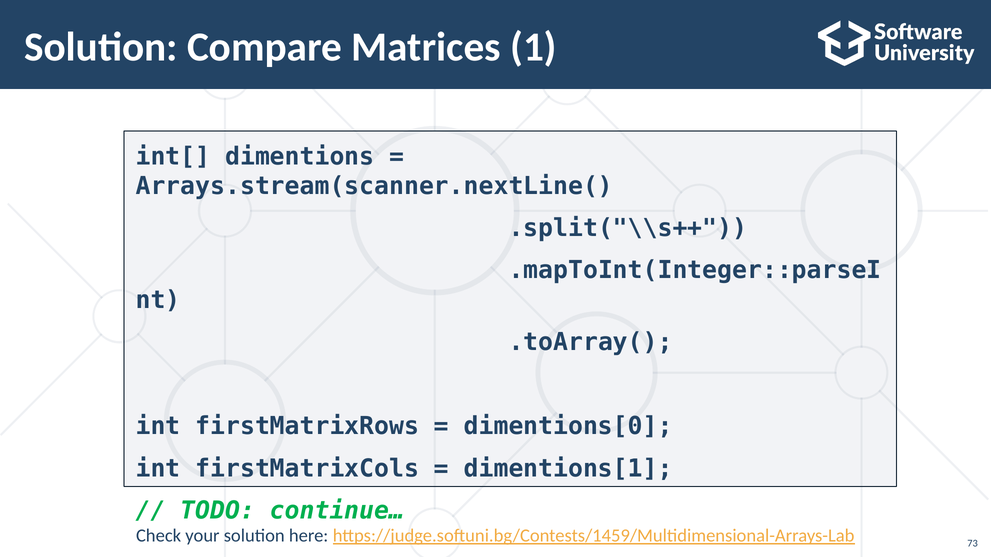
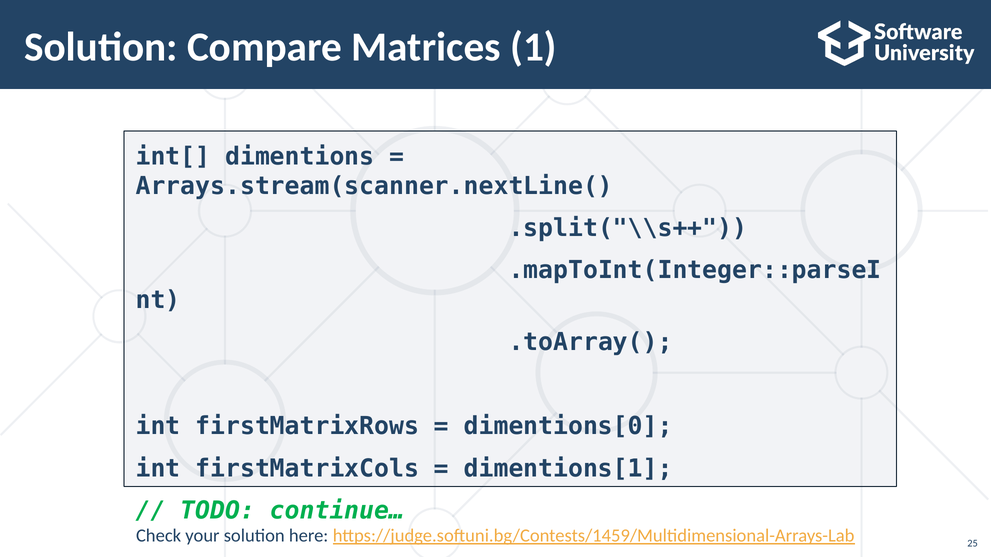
73: 73 -> 25
